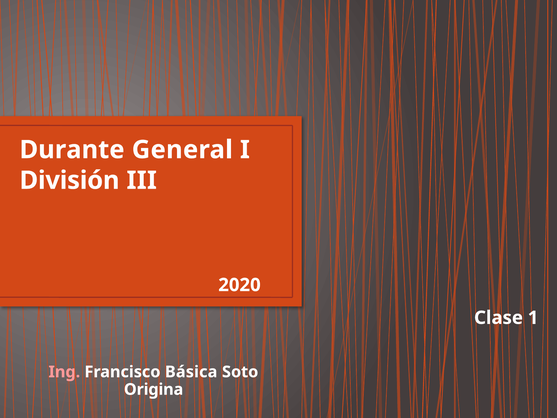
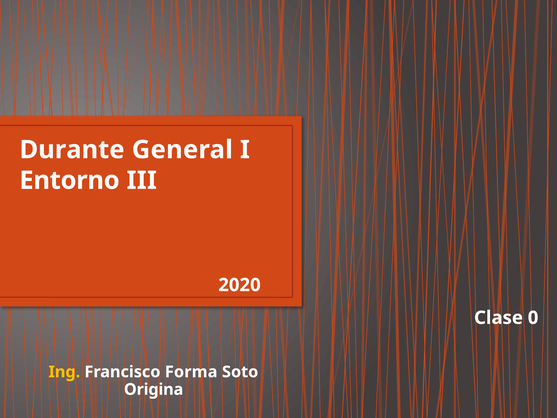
División: División -> Entorno
1: 1 -> 0
Ing colour: pink -> yellow
Básica: Básica -> Forma
